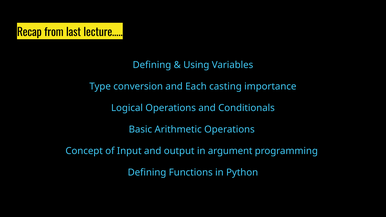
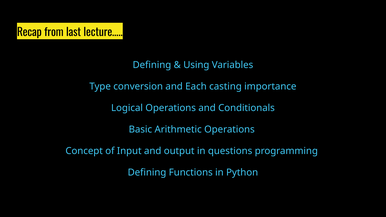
argument: argument -> questions
